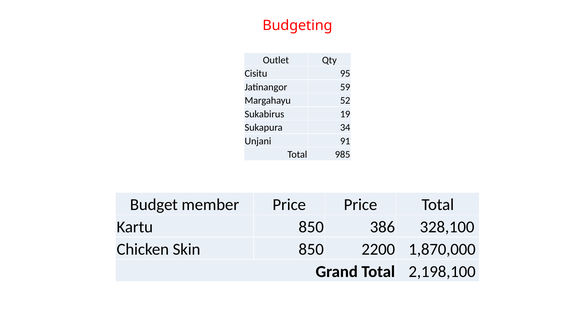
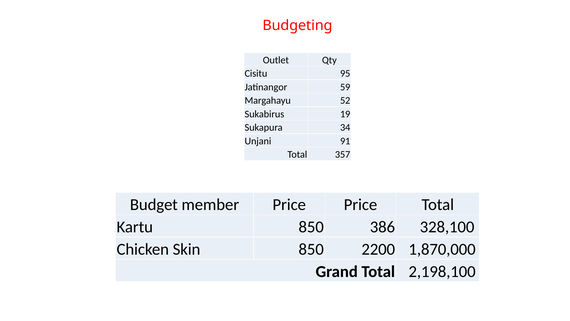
985: 985 -> 357
